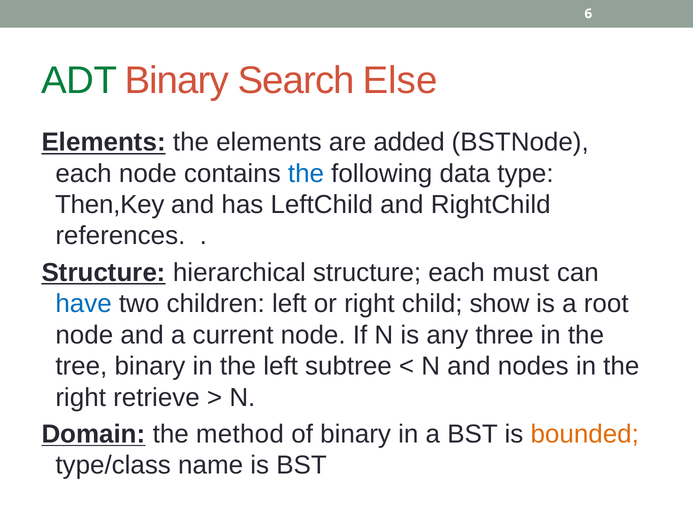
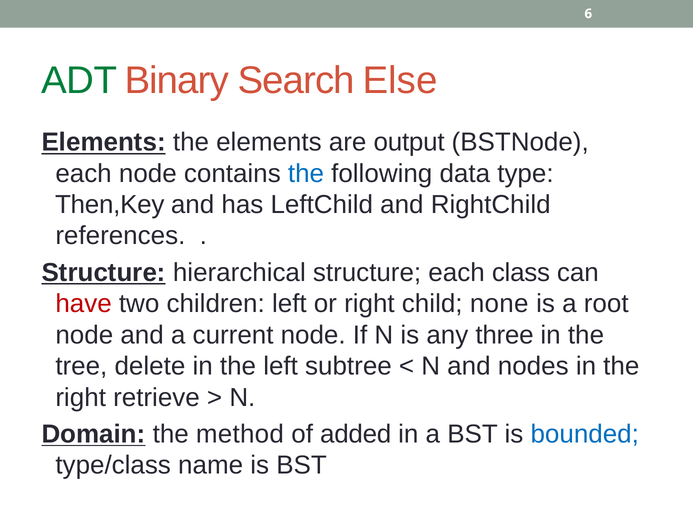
added: added -> output
must: must -> class
have colour: blue -> red
show: show -> none
tree binary: binary -> delete
of binary: binary -> added
bounded colour: orange -> blue
